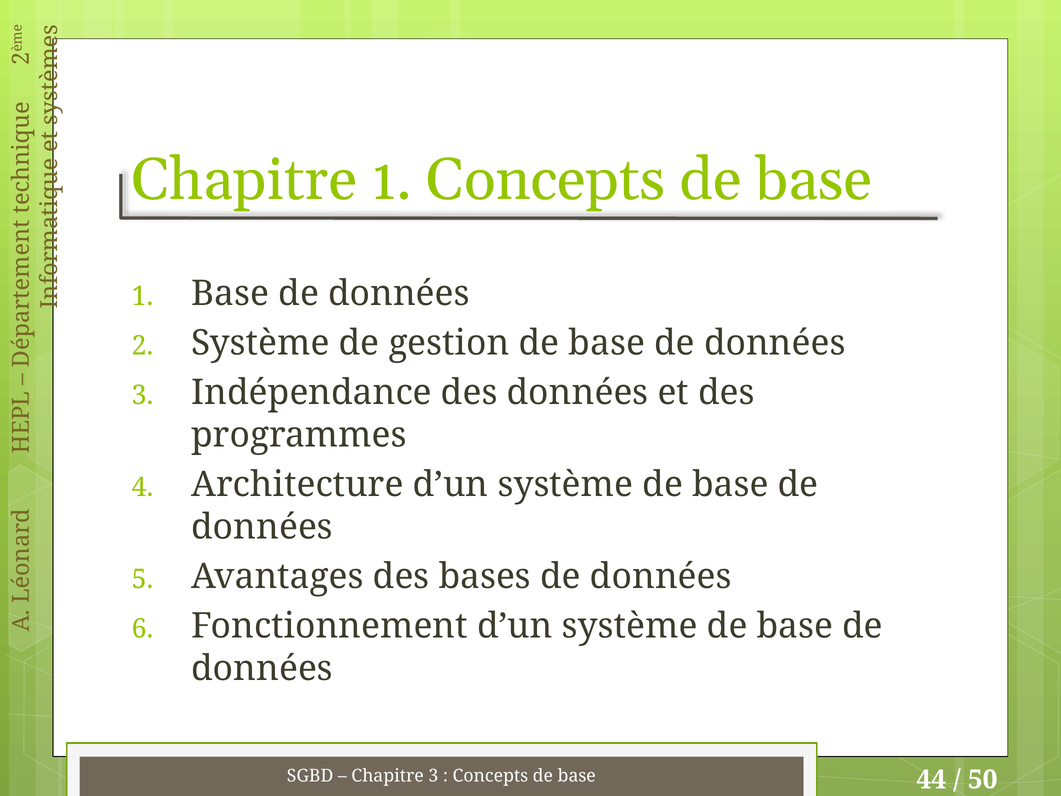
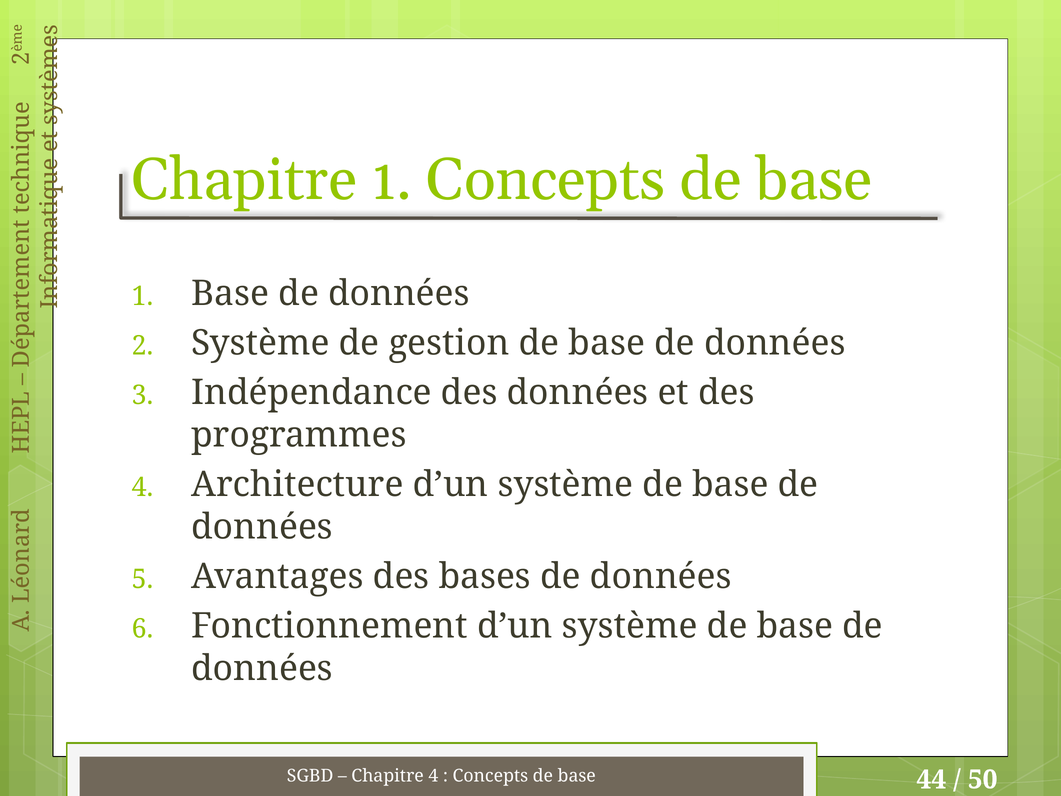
Chapitre 3: 3 -> 4
